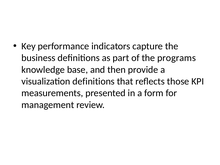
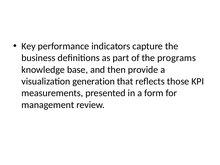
visualization definitions: definitions -> generation
